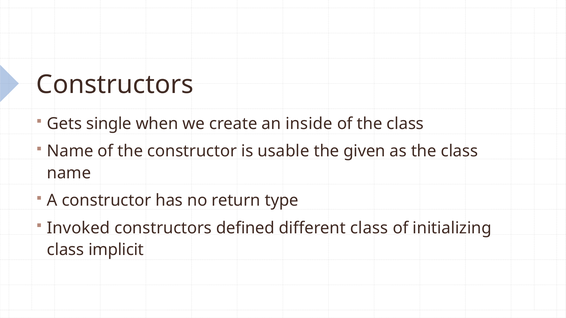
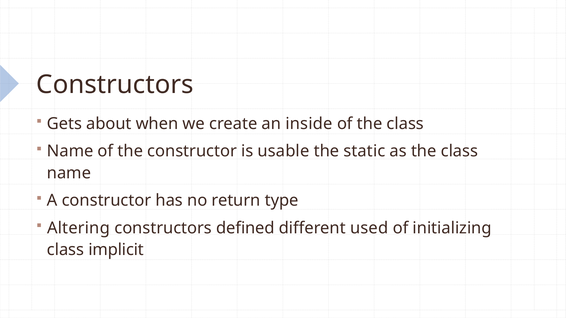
single: single -> about
given: given -> static
Invoked: Invoked -> Altering
different class: class -> used
